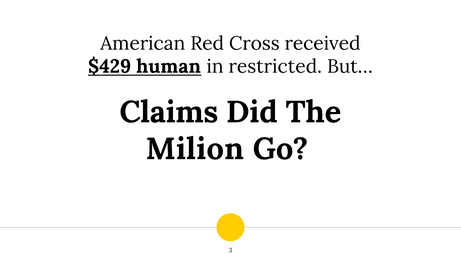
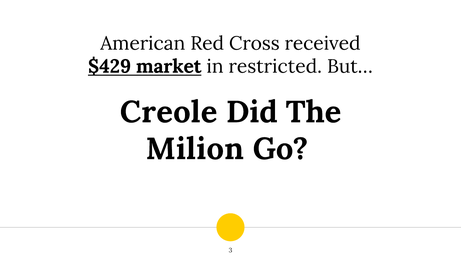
human: human -> market
Claims: Claims -> Creole
